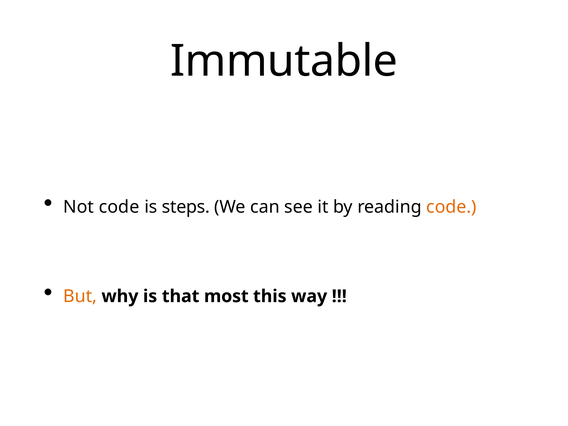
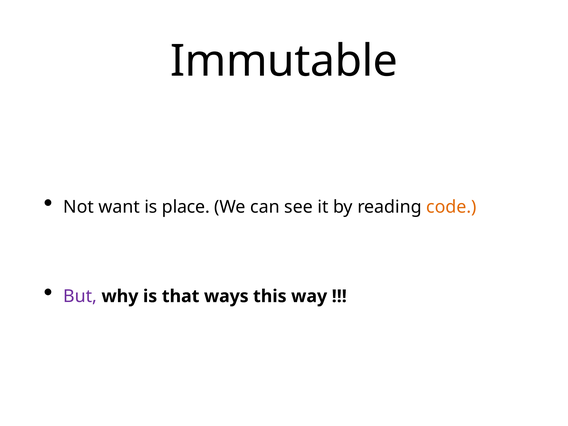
Not code: code -> want
steps: steps -> place
But colour: orange -> purple
most: most -> ways
